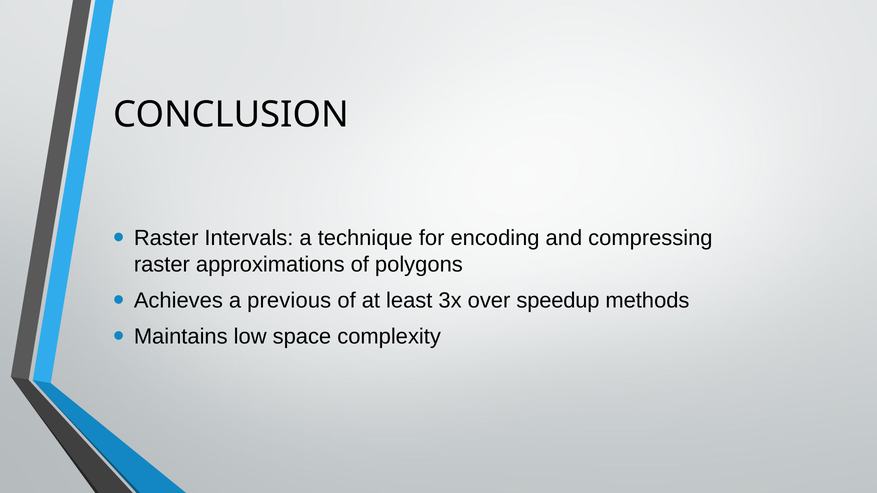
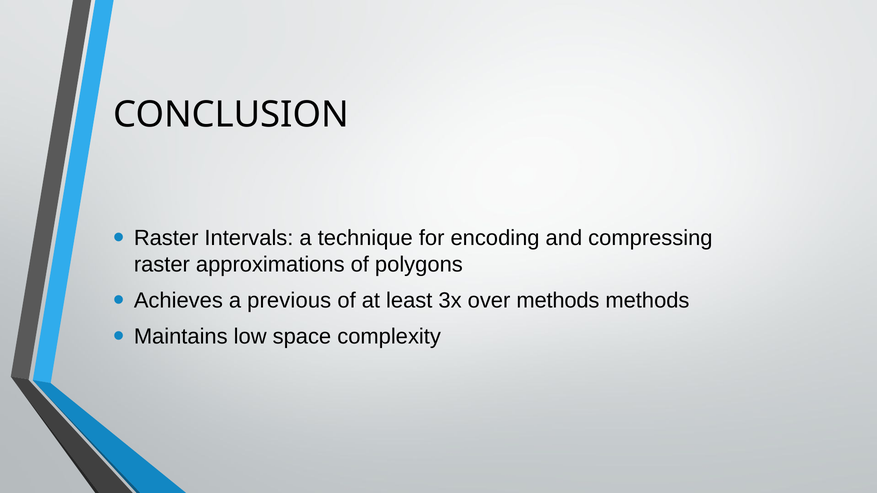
over speedup: speedup -> methods
